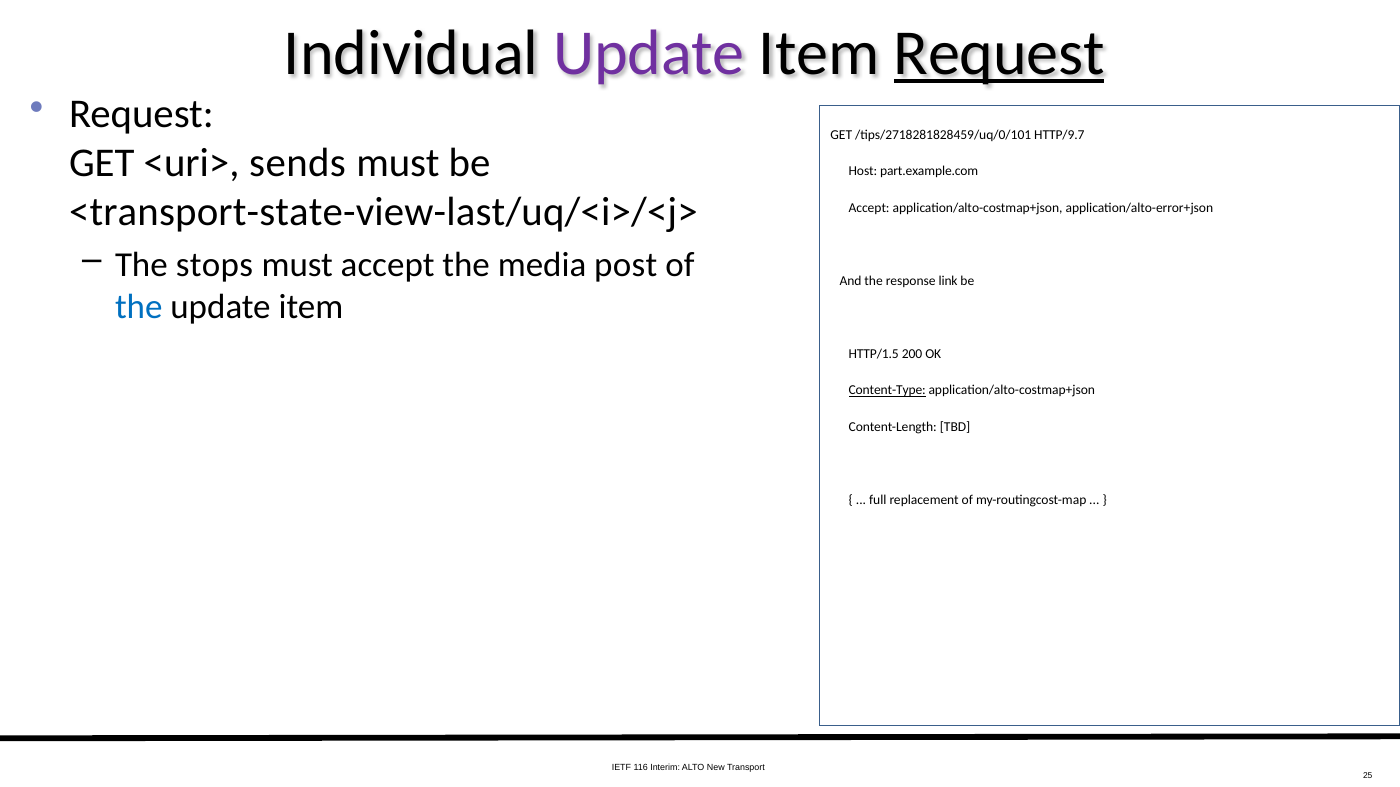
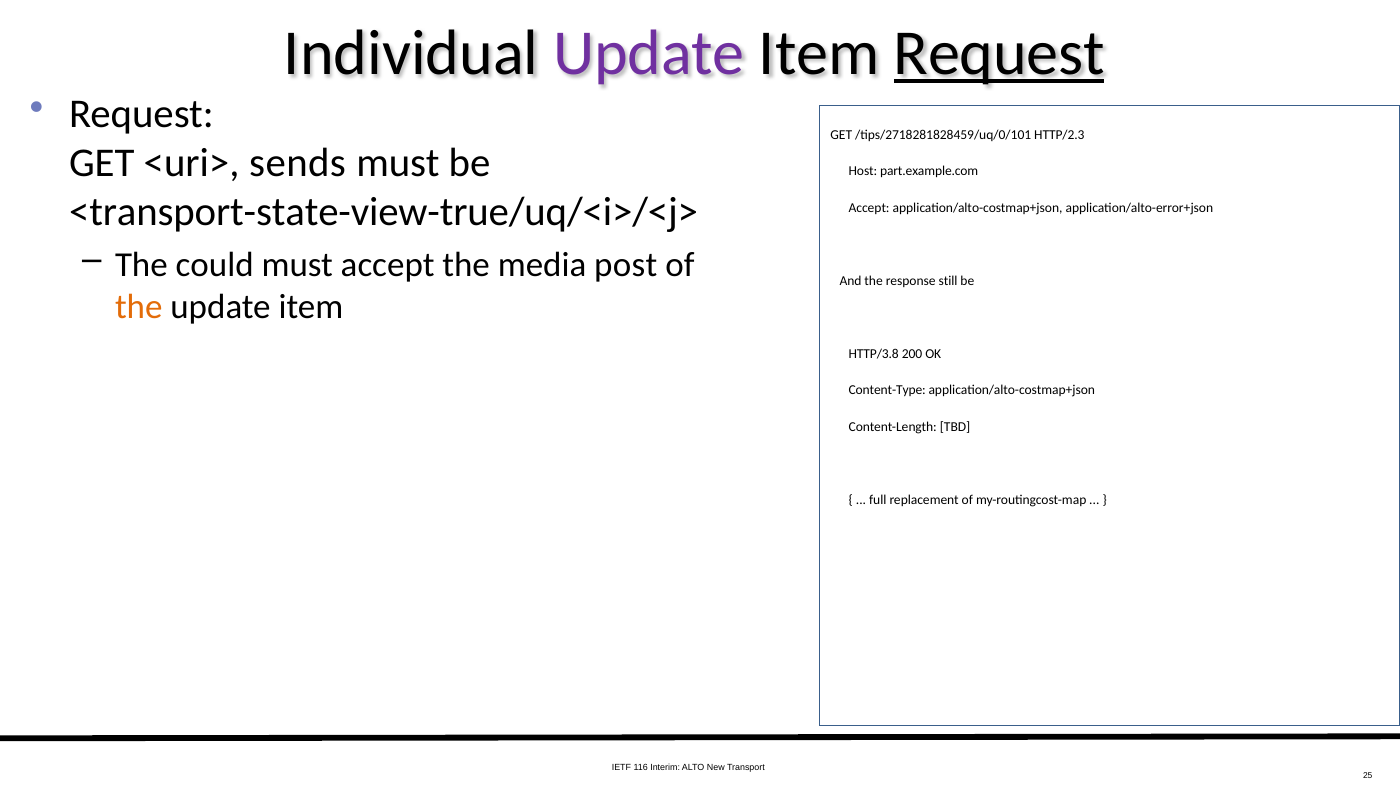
HTTP/9.7: HTTP/9.7 -> HTTP/2.3
<transport-state-view-last/uq/<i>/<j>: <transport-state-view-last/uq/<i>/<j> -> <transport-state-view-true/uq/<i>/<j>
stops: stops -> could
link: link -> still
the at (139, 307) colour: blue -> orange
HTTP/1.5: HTTP/1.5 -> HTTP/3.8
Content-Type underline: present -> none
